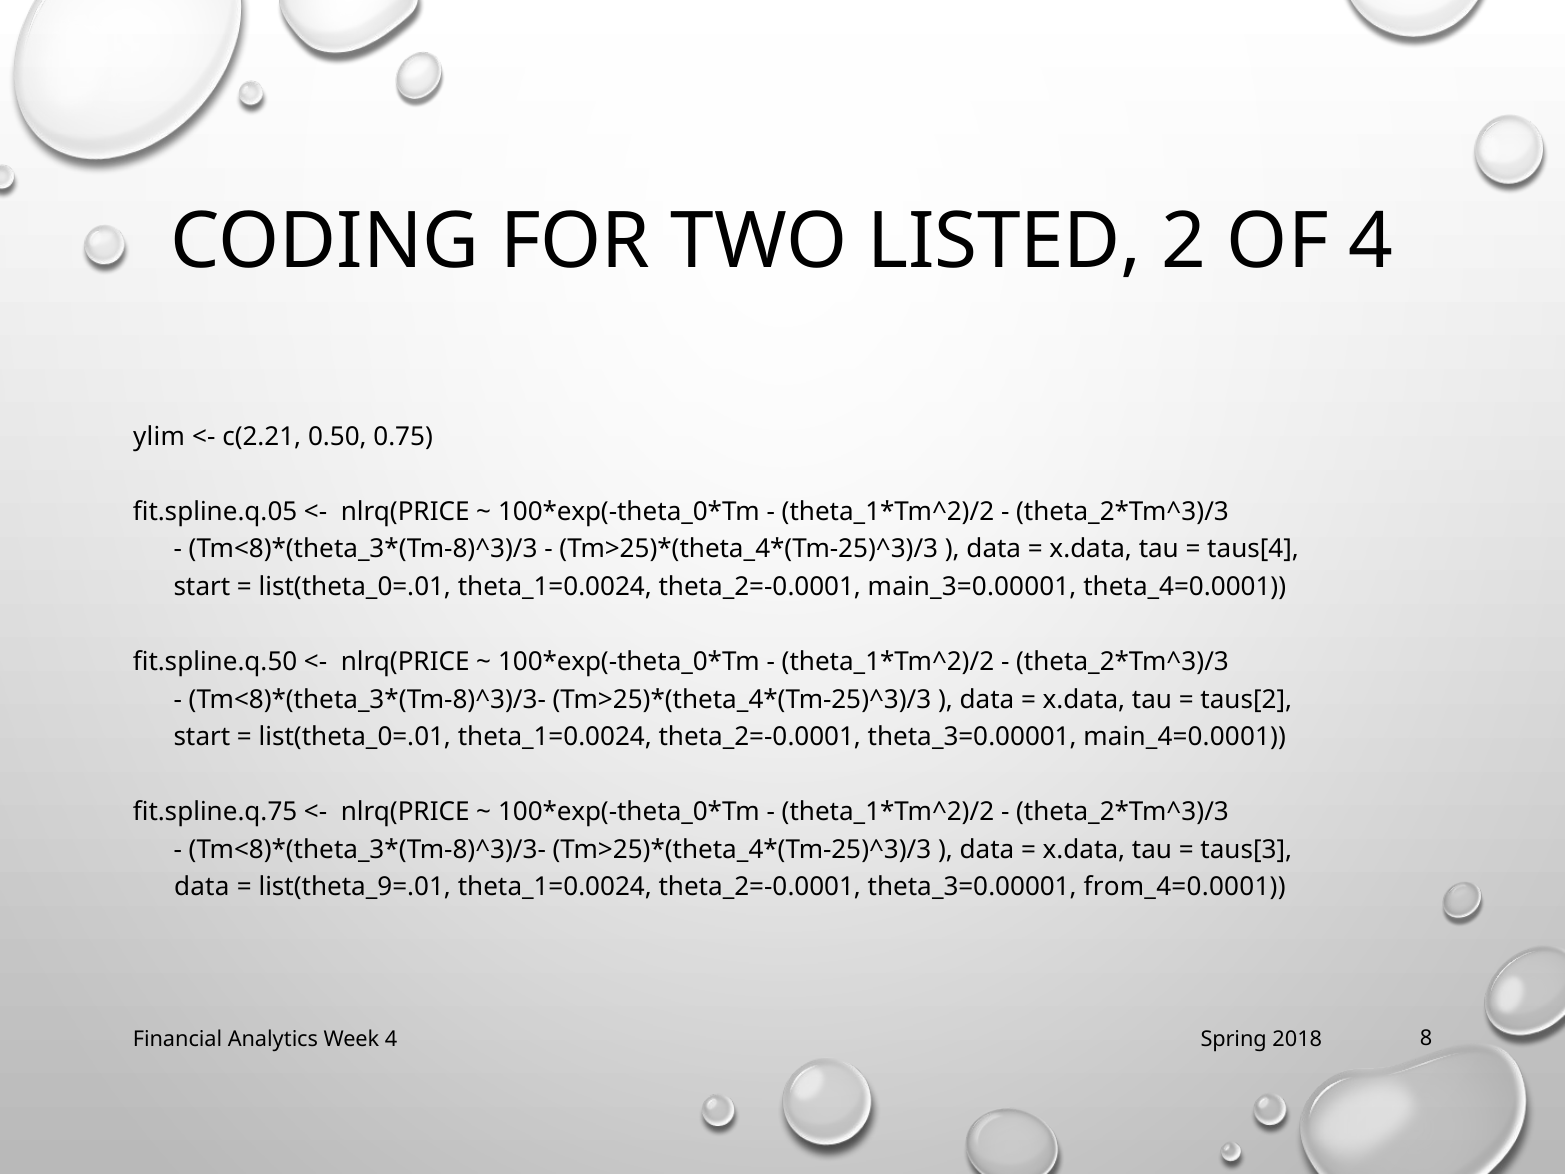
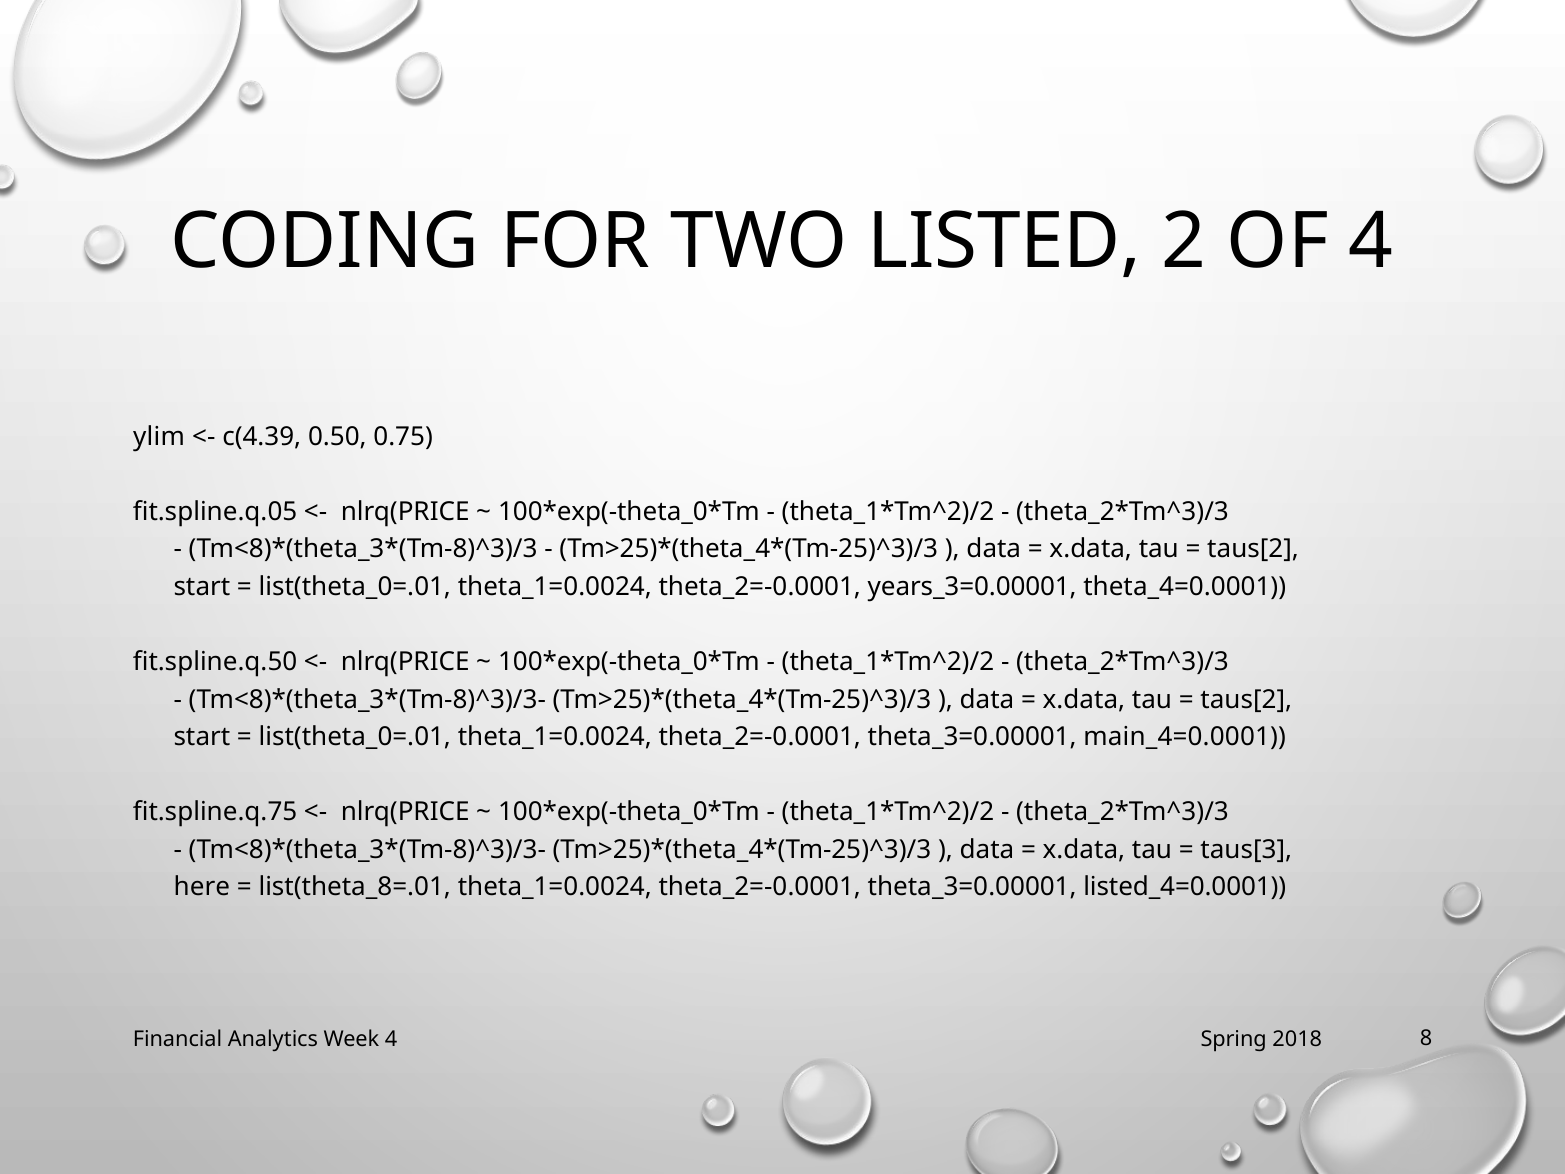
c(2.21: c(2.21 -> c(4.39
taus[4 at (1253, 549): taus[4 -> taus[2
main_3=0.00001: main_3=0.00001 -> years_3=0.00001
data at (202, 887): data -> here
list(theta_9=.01: list(theta_9=.01 -> list(theta_8=.01
from_4=0.0001: from_4=0.0001 -> listed_4=0.0001
